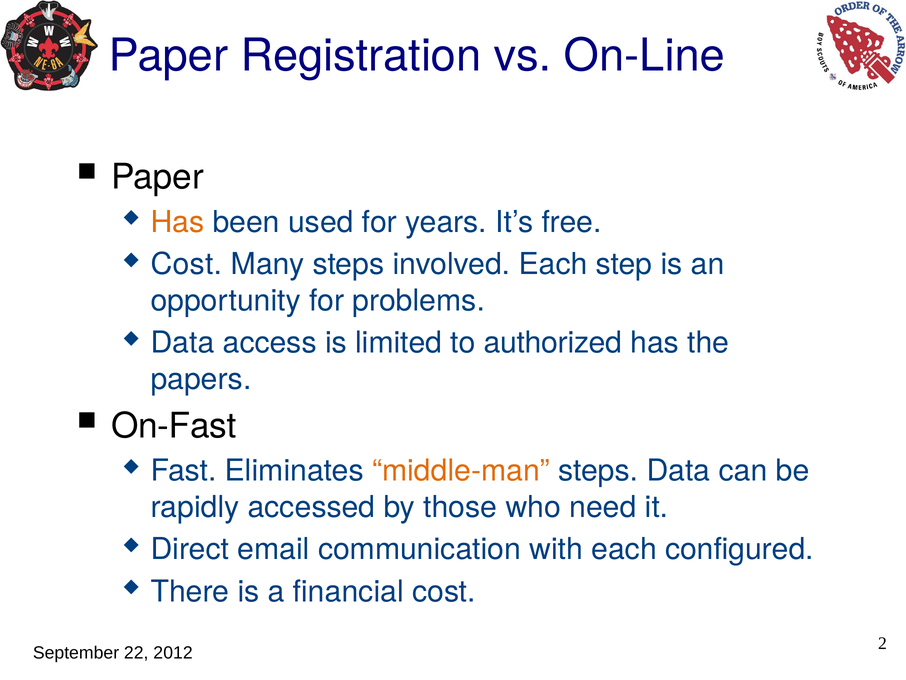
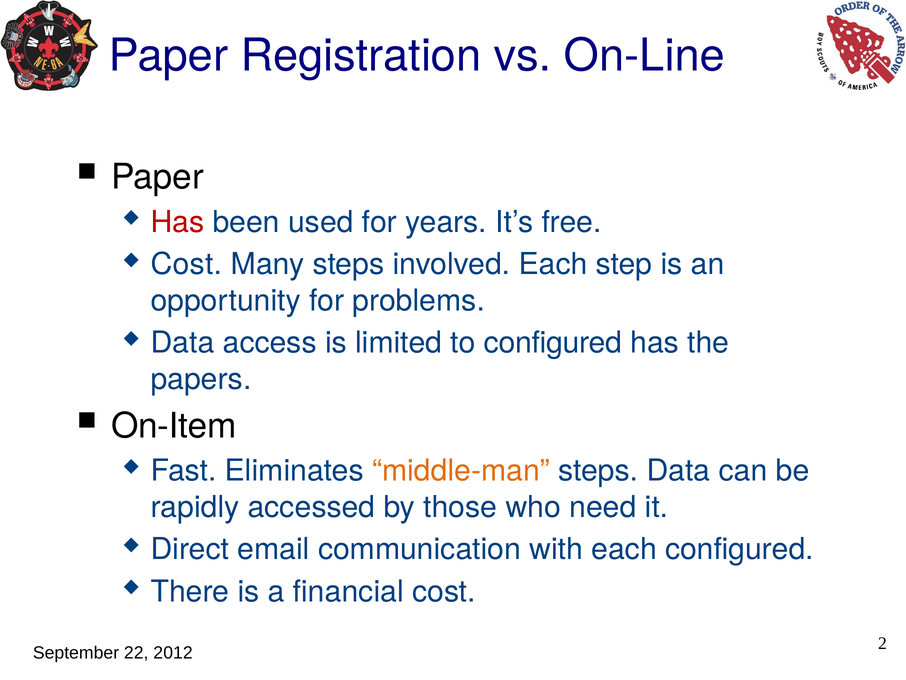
Has at (177, 222) colour: orange -> red
to authorized: authorized -> configured
On-Fast: On-Fast -> On-Item
